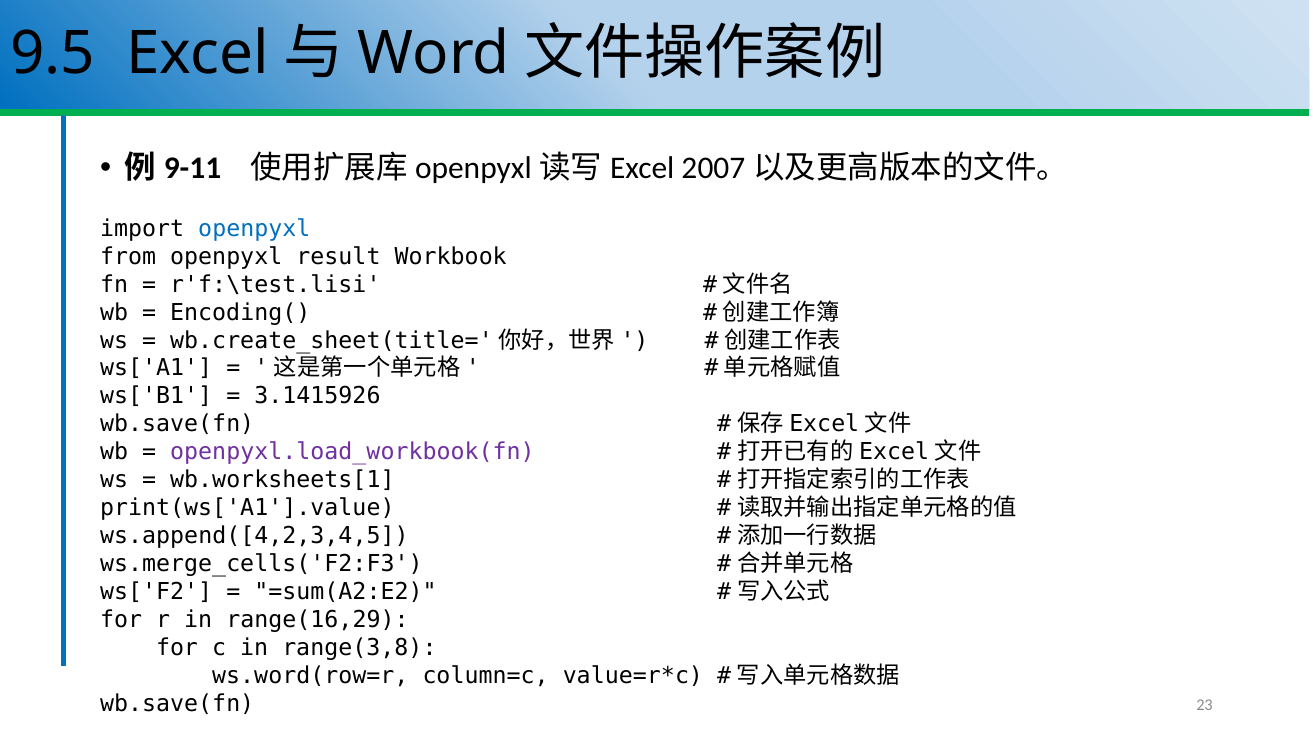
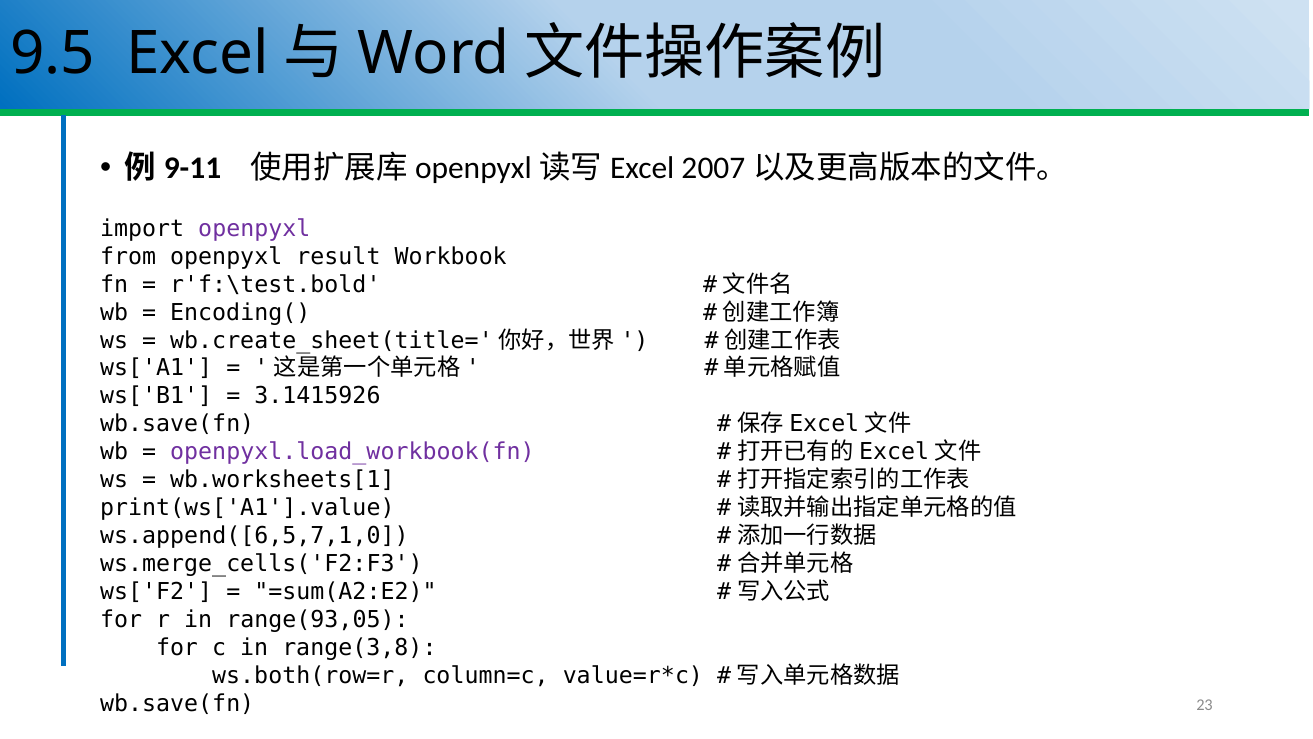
openpyxl at (254, 228) colour: blue -> purple
r'f:\test.lisi: r'f:\test.lisi -> r'f:\test.bold
ws.append([4,2,3,4,5: ws.append([4,2,3,4,5 -> ws.append([6,5,7,1,0
range(16,29: range(16,29 -> range(93,05
ws.word(row=r: ws.word(row=r -> ws.both(row=r
